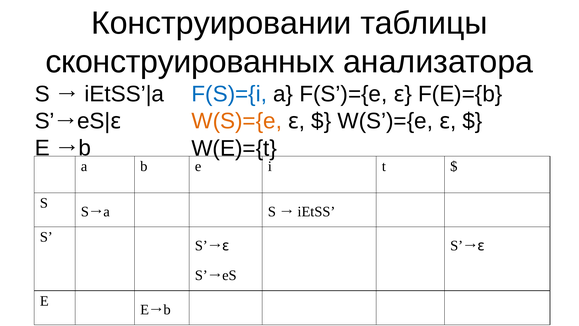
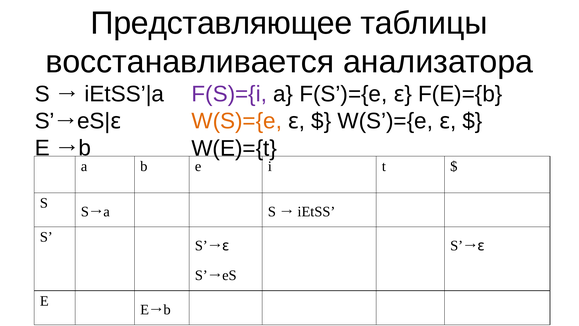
Конструировании: Конструировании -> Представляющее
сконструированных: сконструированных -> восстанавливается
F(S)={i colour: blue -> purple
